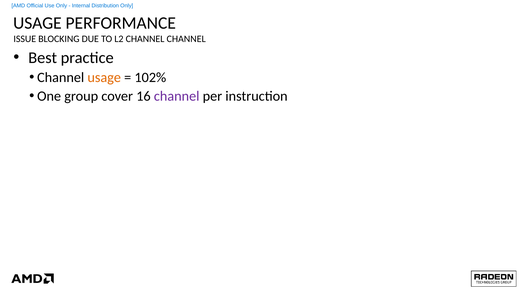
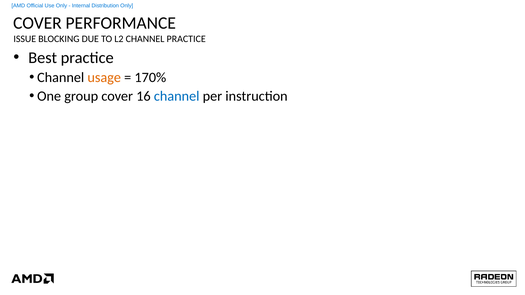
USAGE at (37, 23): USAGE -> COVER
CHANNEL CHANNEL: CHANNEL -> PRACTICE
102%: 102% -> 170%
channel at (177, 96) colour: purple -> blue
